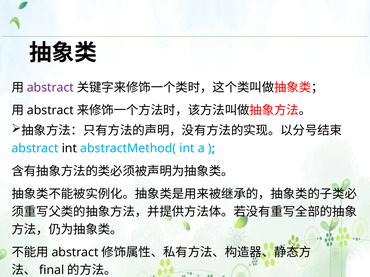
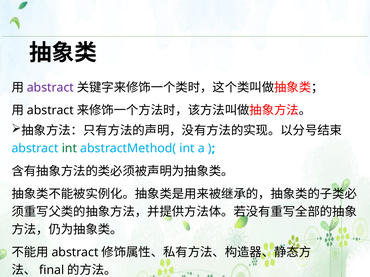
int at (69, 149) colour: black -> green
